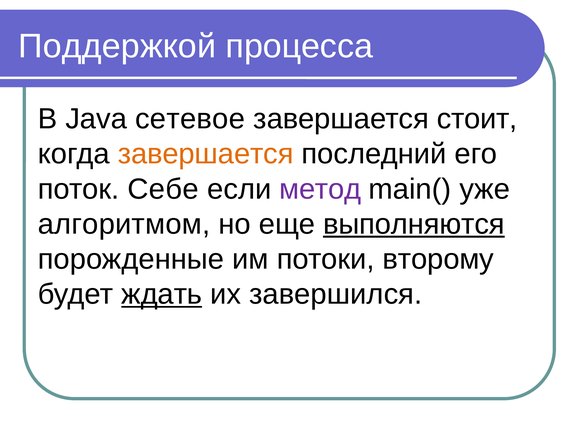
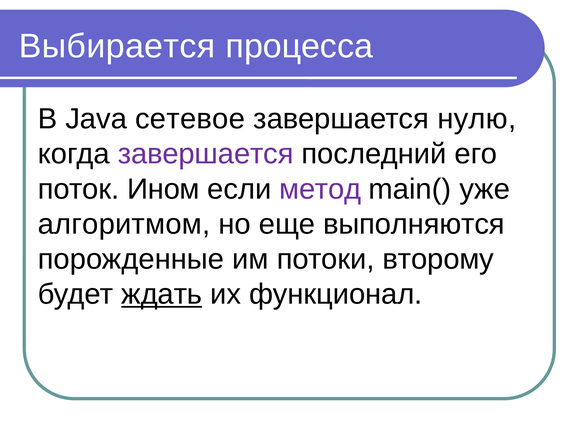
Поддержкой: Поддержкой -> Выбирается
стоит: стоит -> нулю
завершается at (206, 154) colour: orange -> purple
Себе: Себе -> Ином
выполняются underline: present -> none
завершился: завершился -> функционал
